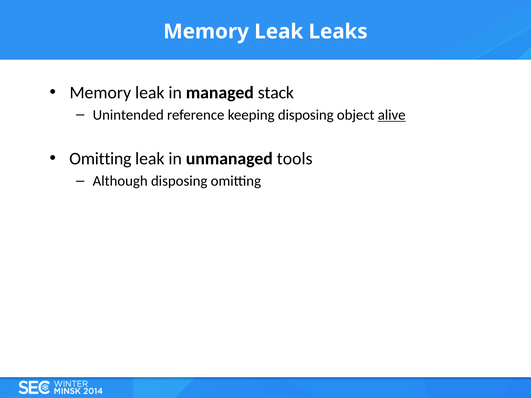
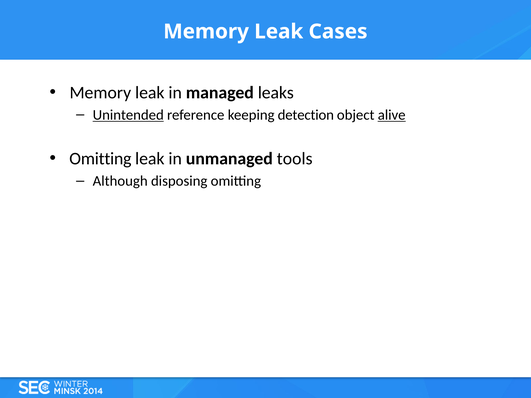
Leaks: Leaks -> Cases
stack: stack -> leaks
Unintended underline: none -> present
keeping disposing: disposing -> detection
